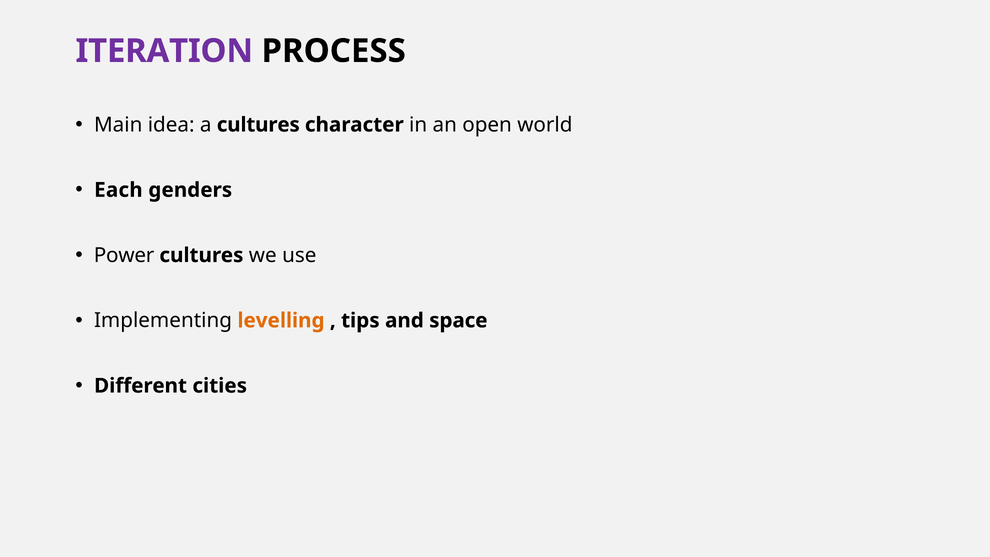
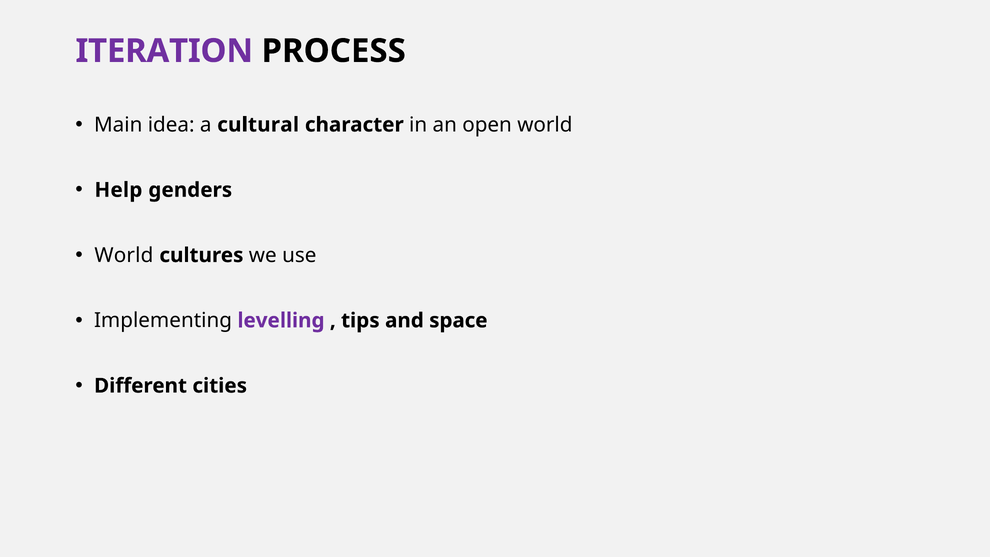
a cultures: cultures -> cultural
Each: Each -> Help
Power at (124, 255): Power -> World
levelling colour: orange -> purple
